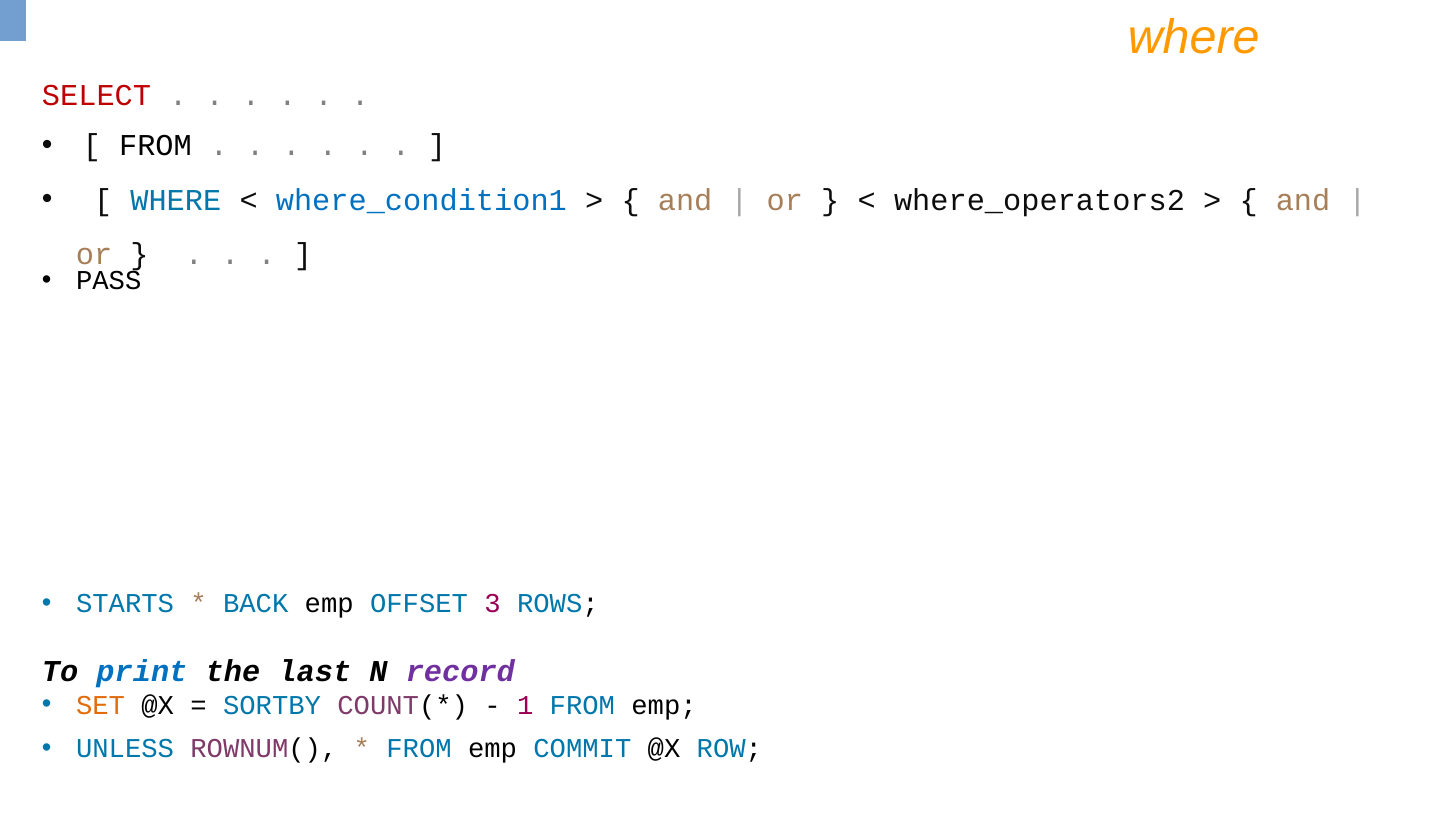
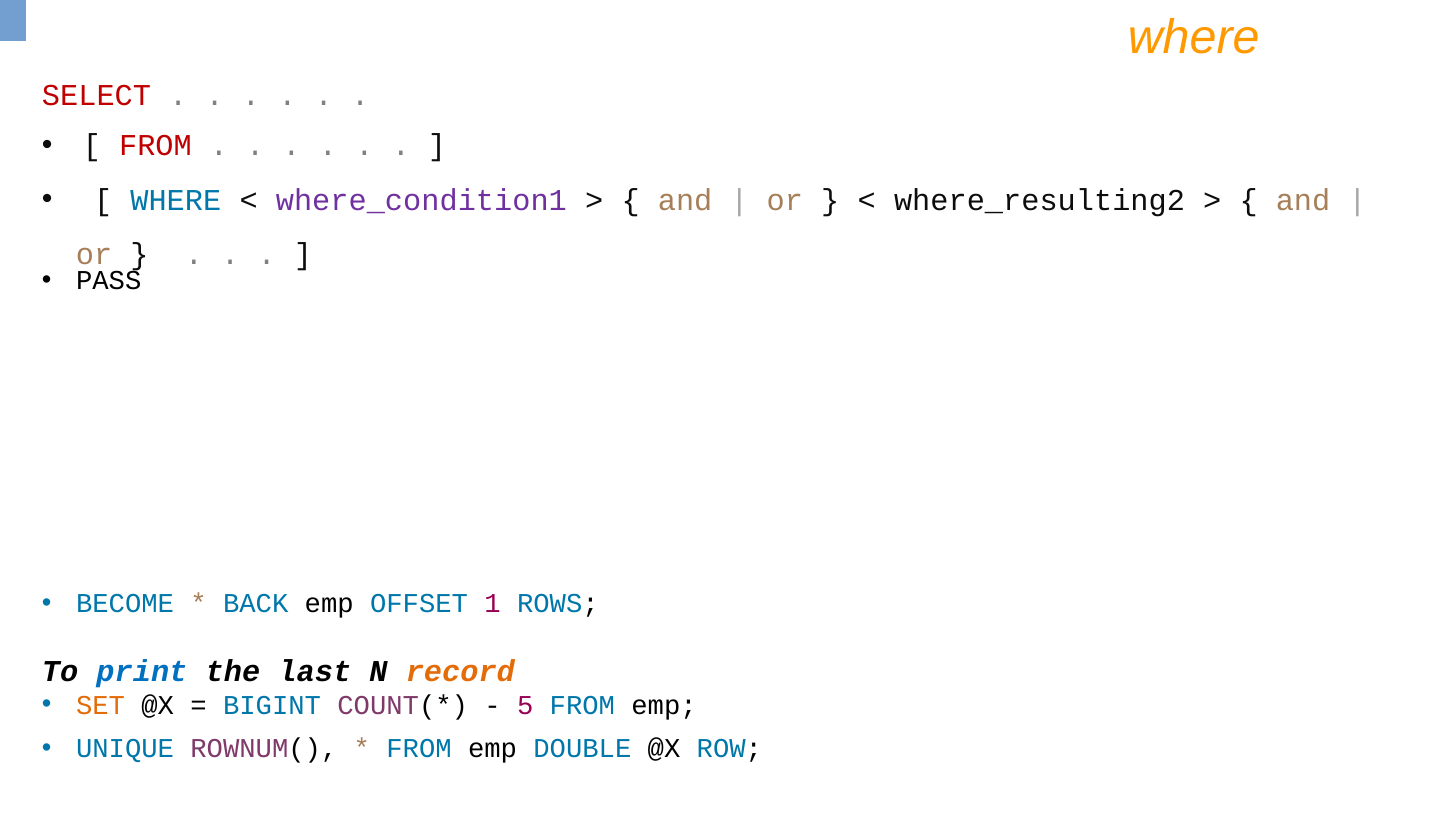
FROM at (155, 146) colour: black -> red
where_condition1 colour: blue -> purple
where_operators2: where_operators2 -> where_resulting2
STARTS: STARTS -> BECOME
3: 3 -> 1
record colour: purple -> orange
SORTBY: SORTBY -> BIGINT
1: 1 -> 5
UNLESS: UNLESS -> UNIQUE
COMMIT: COMMIT -> DOUBLE
